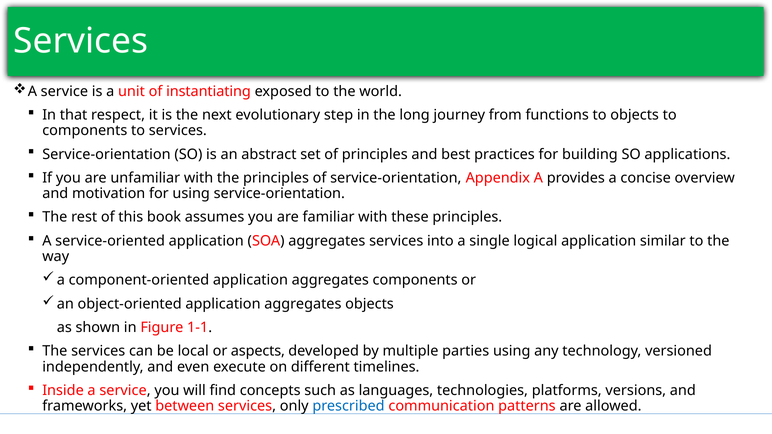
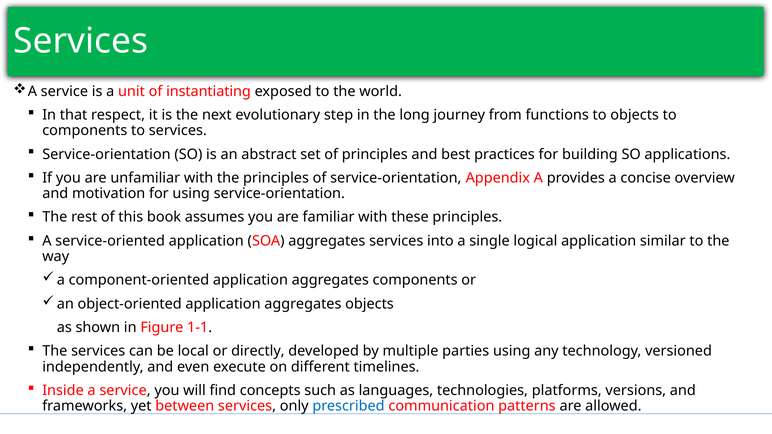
aspects: aspects -> directly
